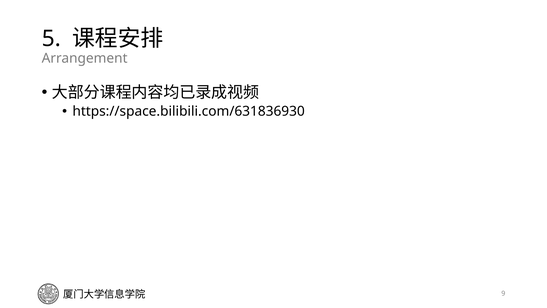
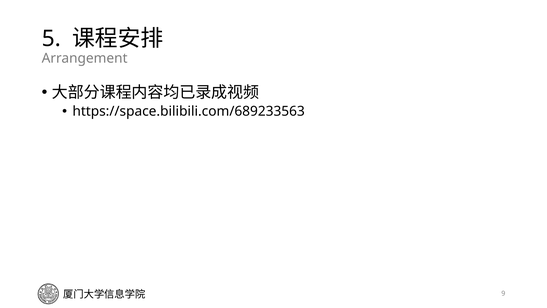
https://space.bilibili.com/631836930: https://space.bilibili.com/631836930 -> https://space.bilibili.com/689233563
